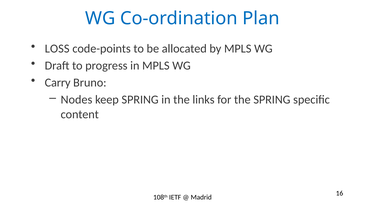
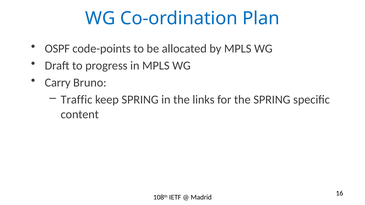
LOSS: LOSS -> OSPF
Nodes: Nodes -> Traffic
